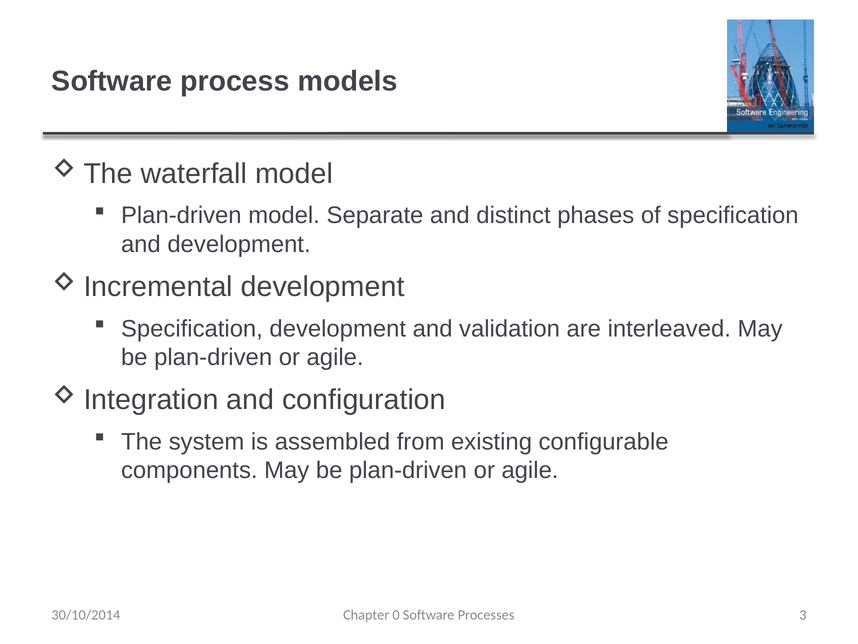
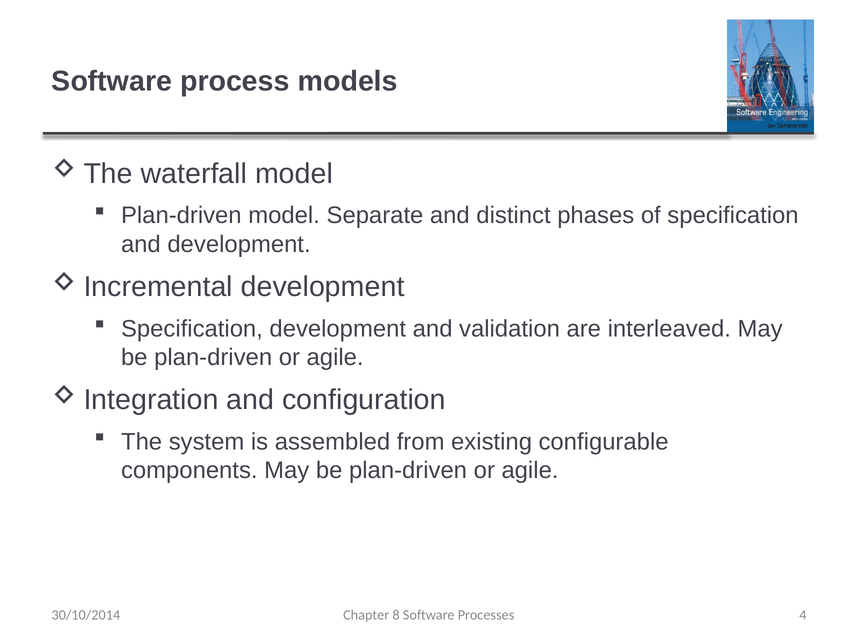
0: 0 -> 8
3: 3 -> 4
